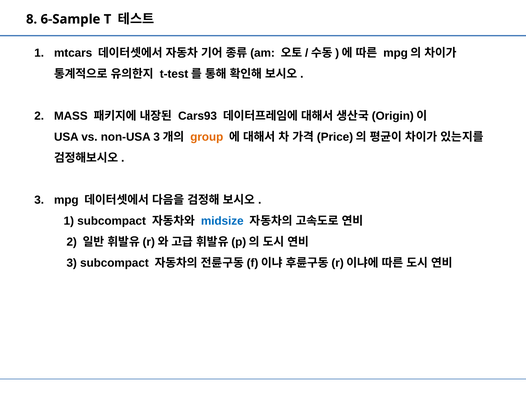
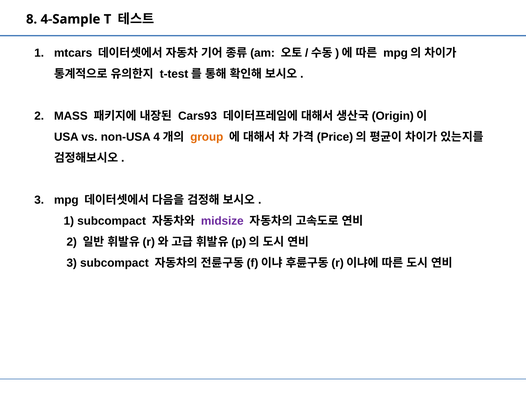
6-Sample: 6-Sample -> 4-Sample
non-USA 3: 3 -> 4
midsize colour: blue -> purple
